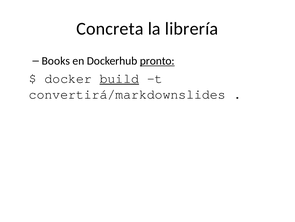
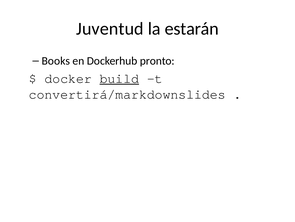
Concreta: Concreta -> Juventud
librería: librería -> estarán
pronto underline: present -> none
